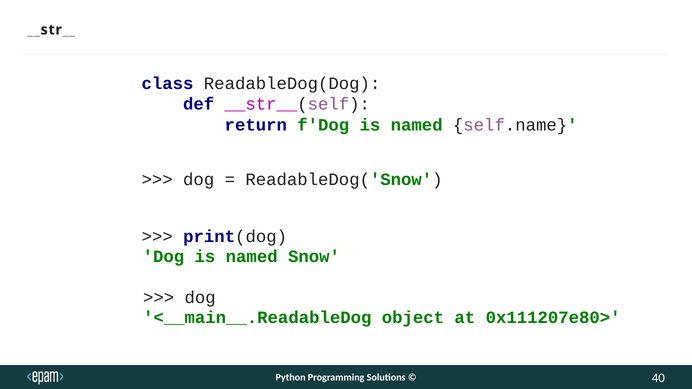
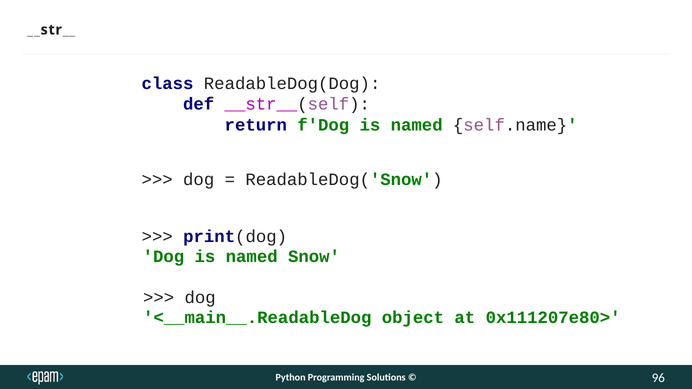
40: 40 -> 96
